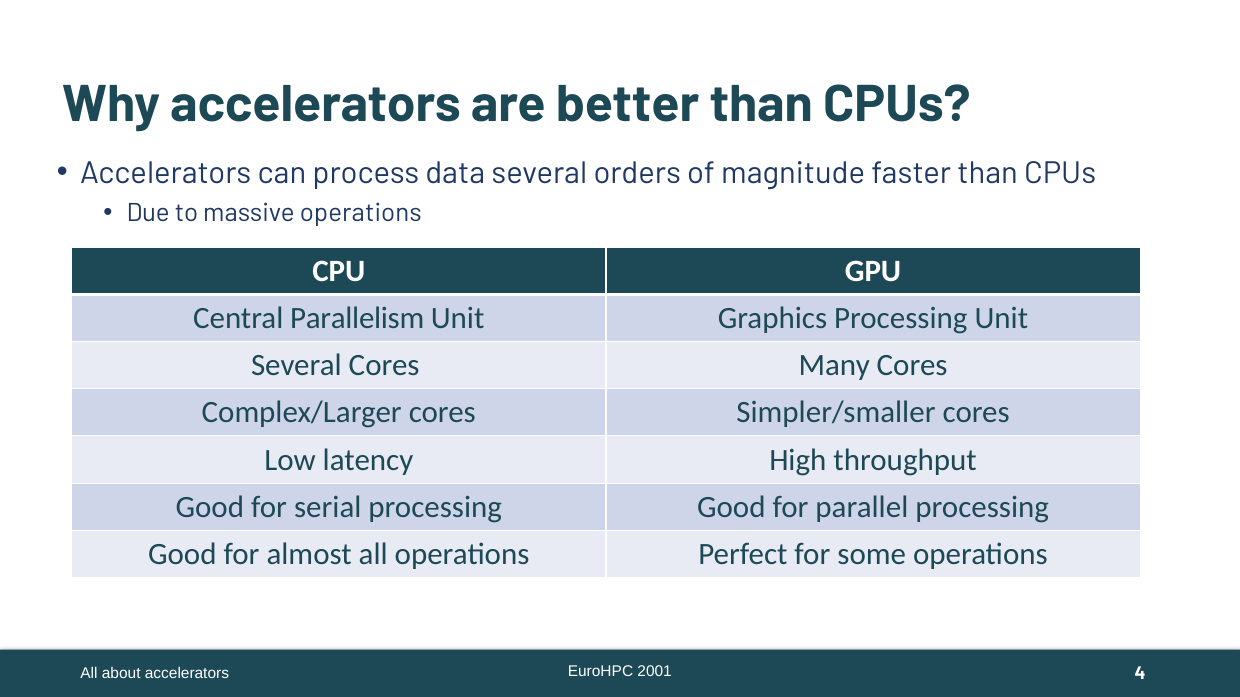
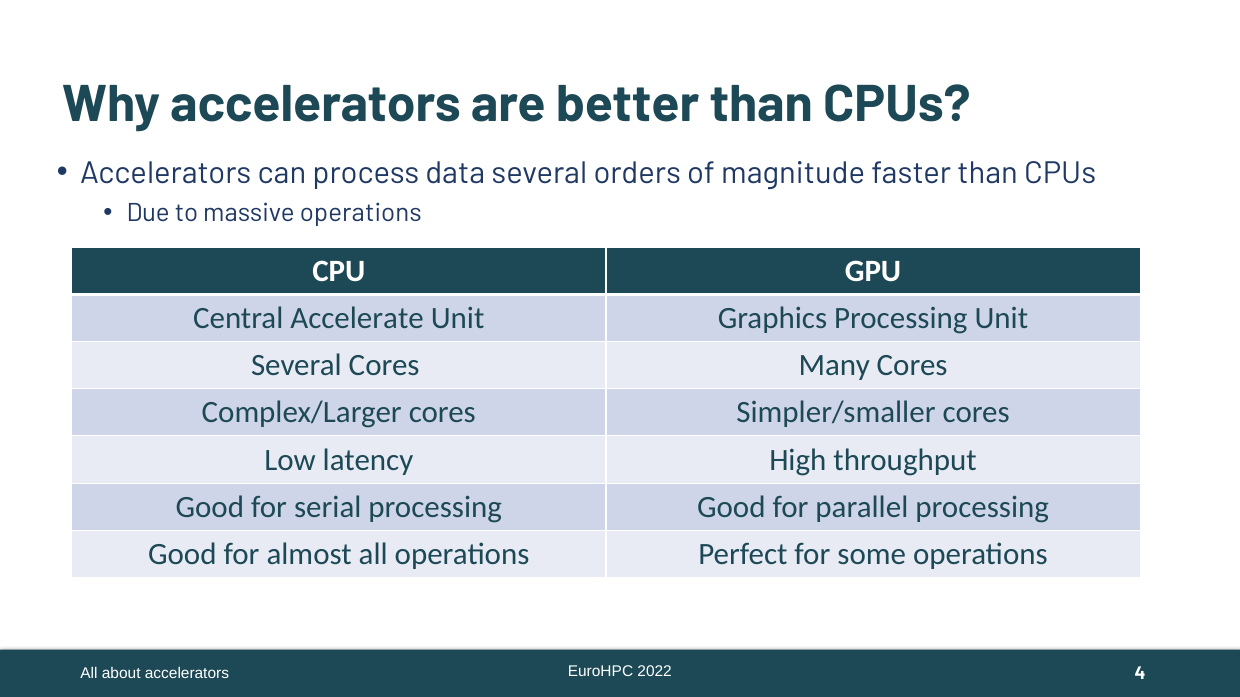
Parallelism: Parallelism -> Accelerate
2001: 2001 -> 2022
